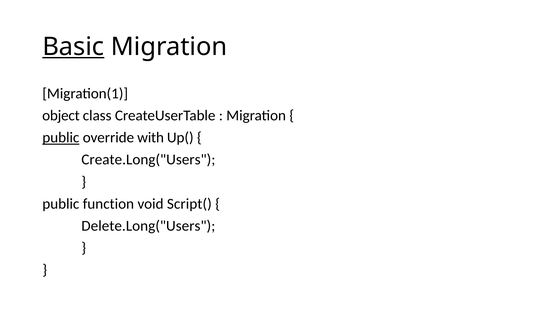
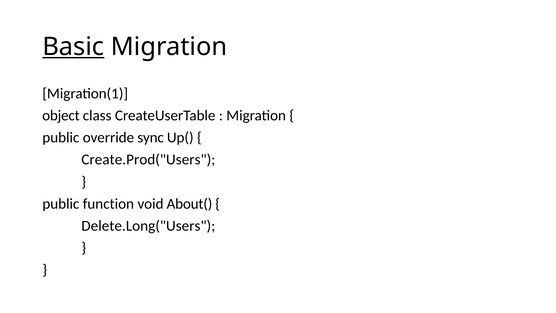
public at (61, 137) underline: present -> none
with: with -> sync
Create.Long("Users: Create.Long("Users -> Create.Prod("Users
Script(: Script( -> About(
